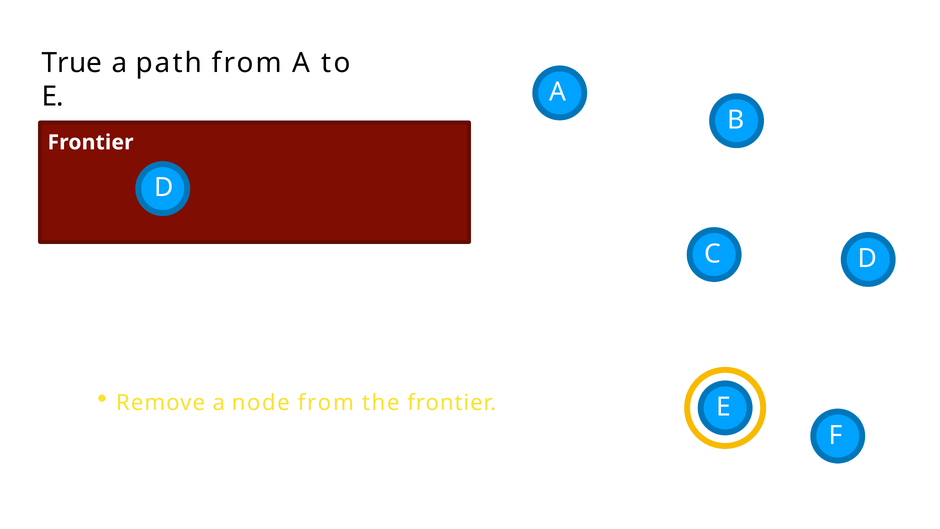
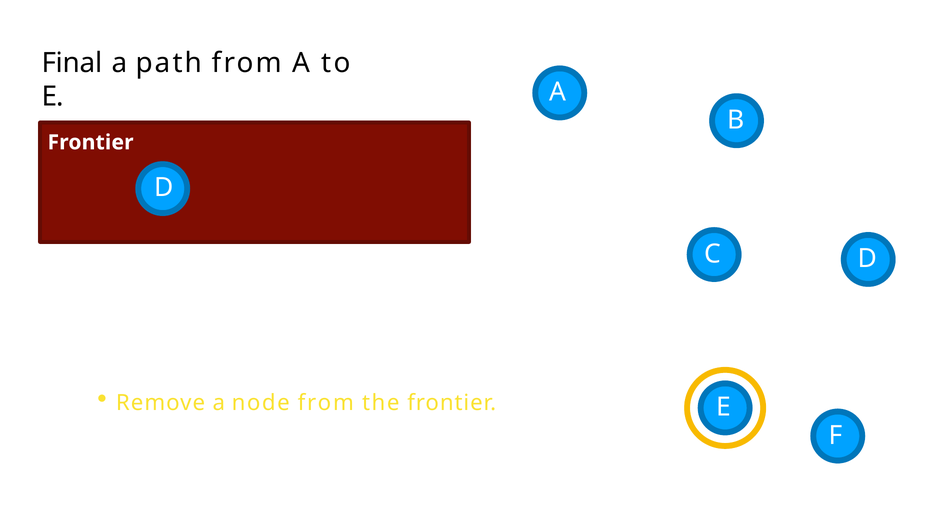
True: True -> Final
